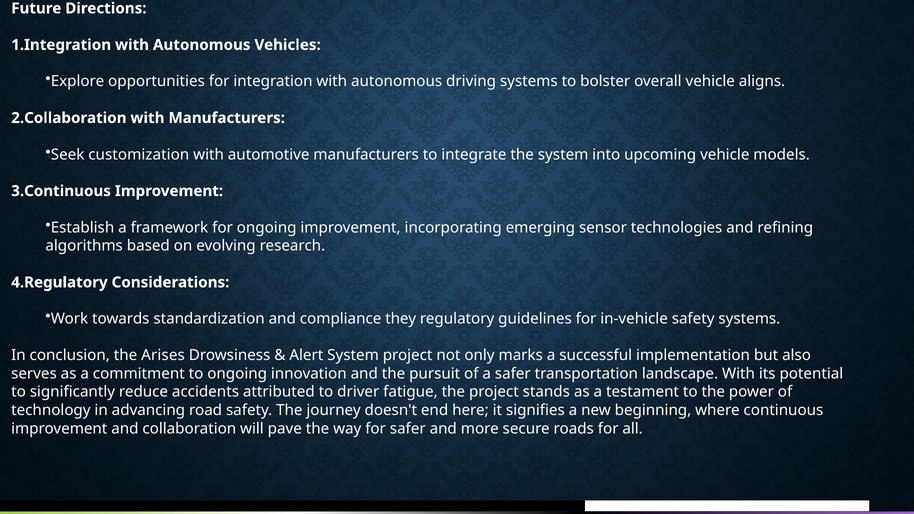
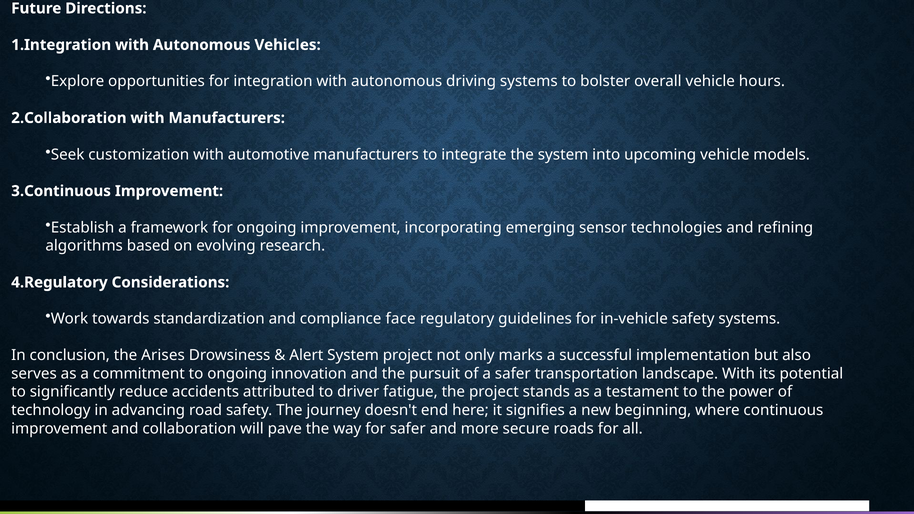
aligns: aligns -> hours
they: they -> face
